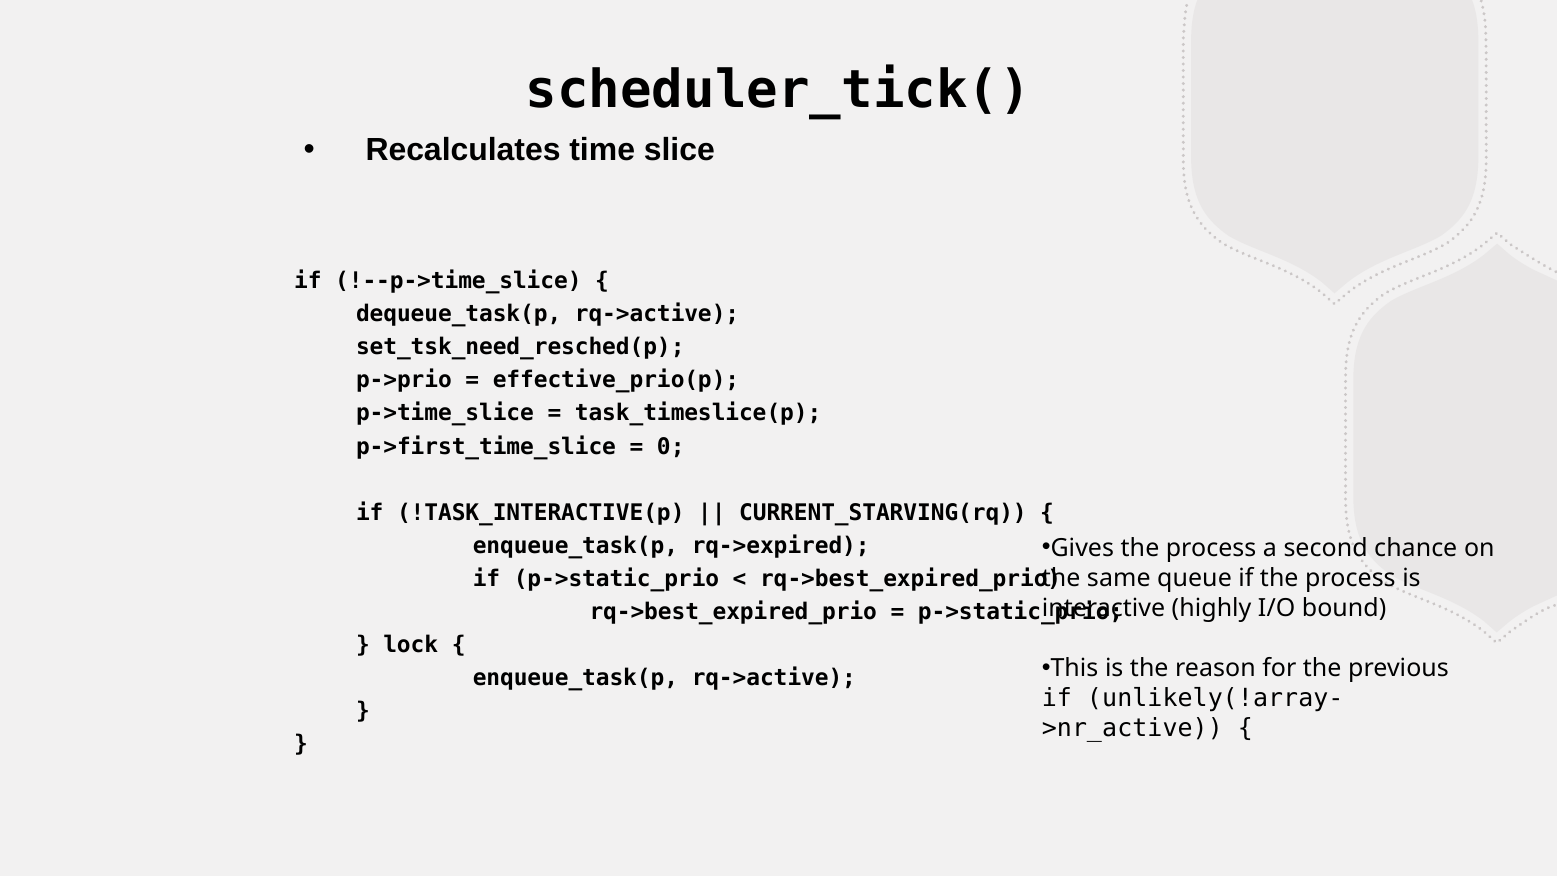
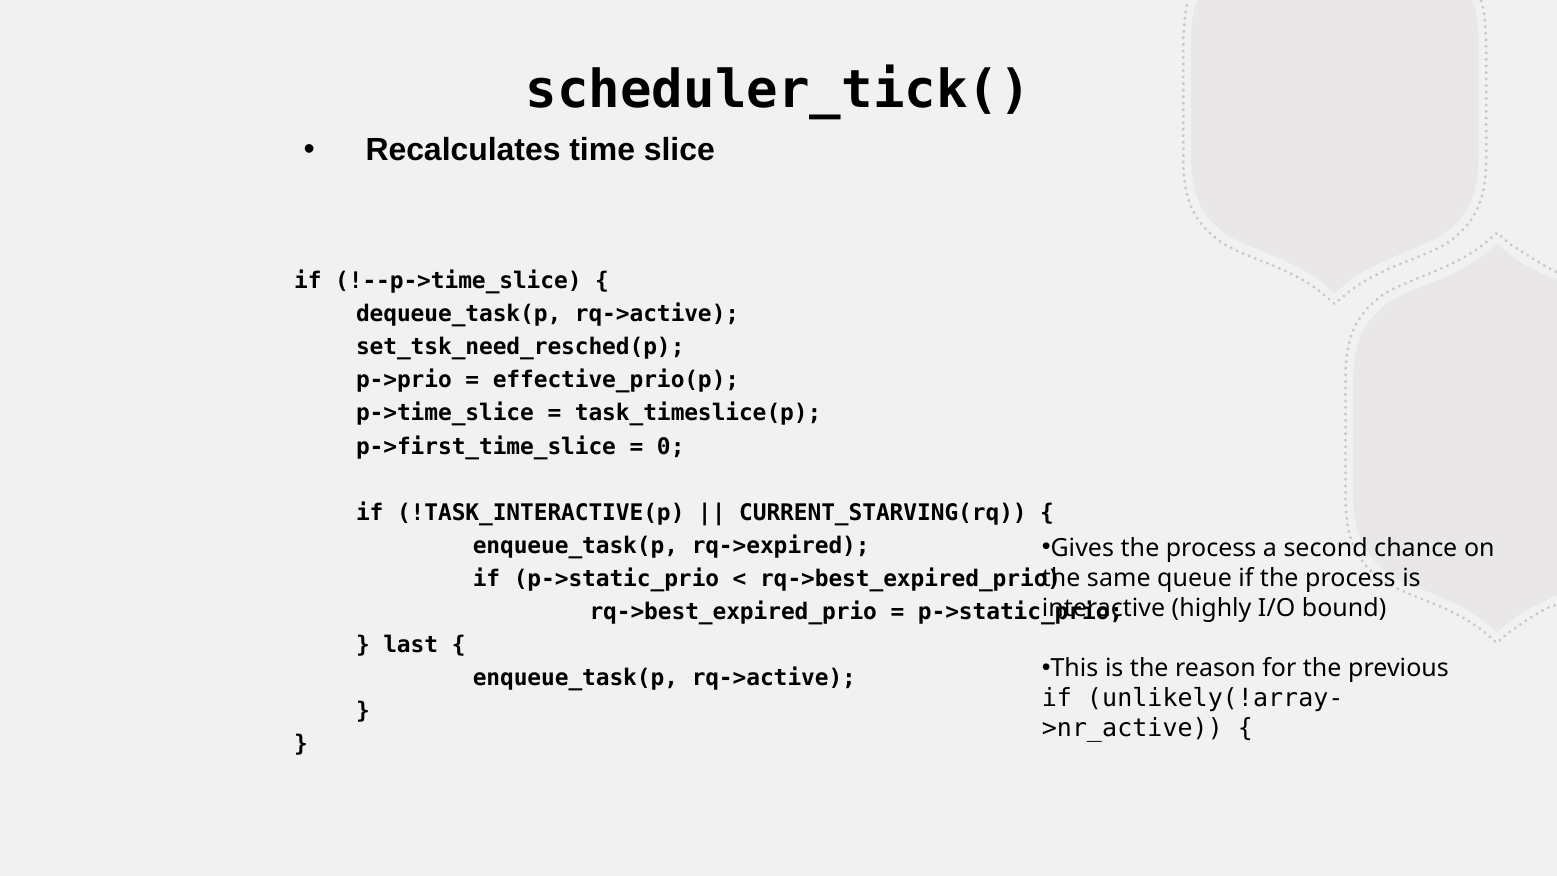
lock: lock -> last
